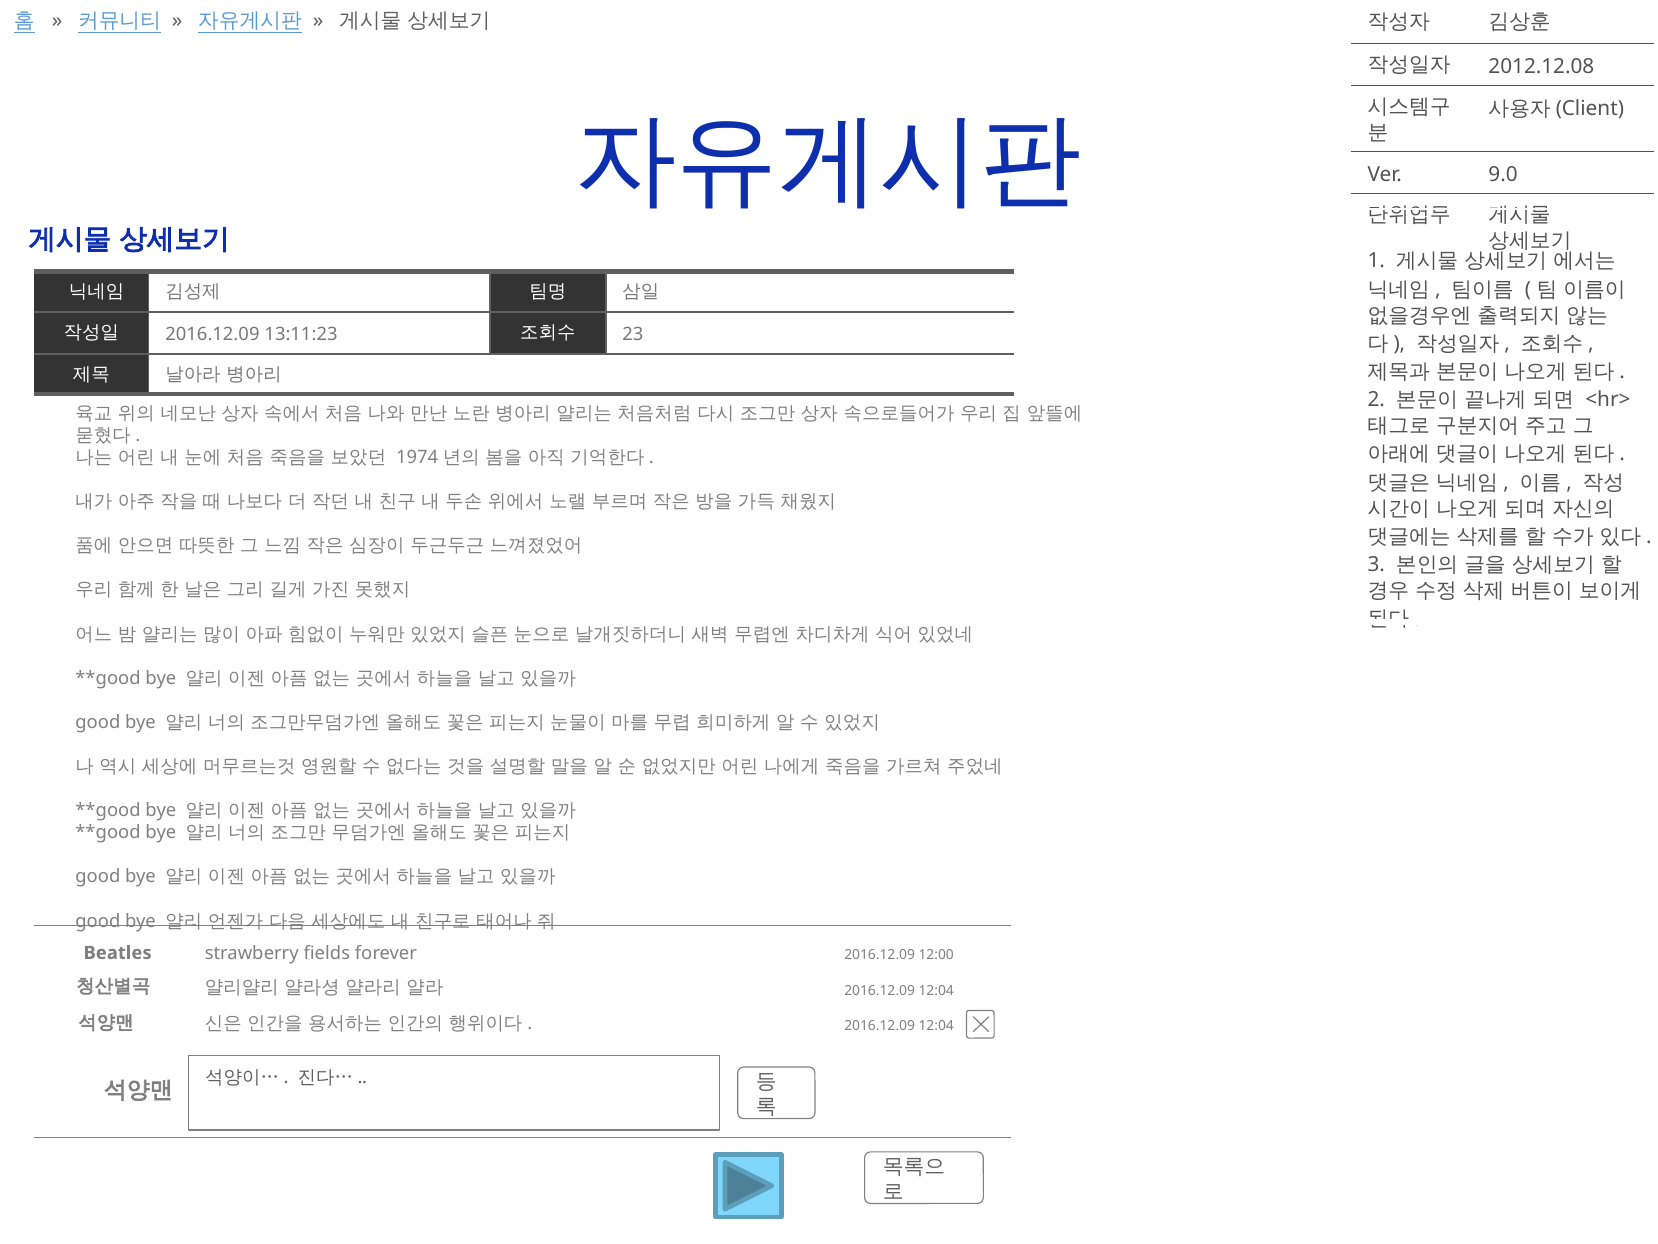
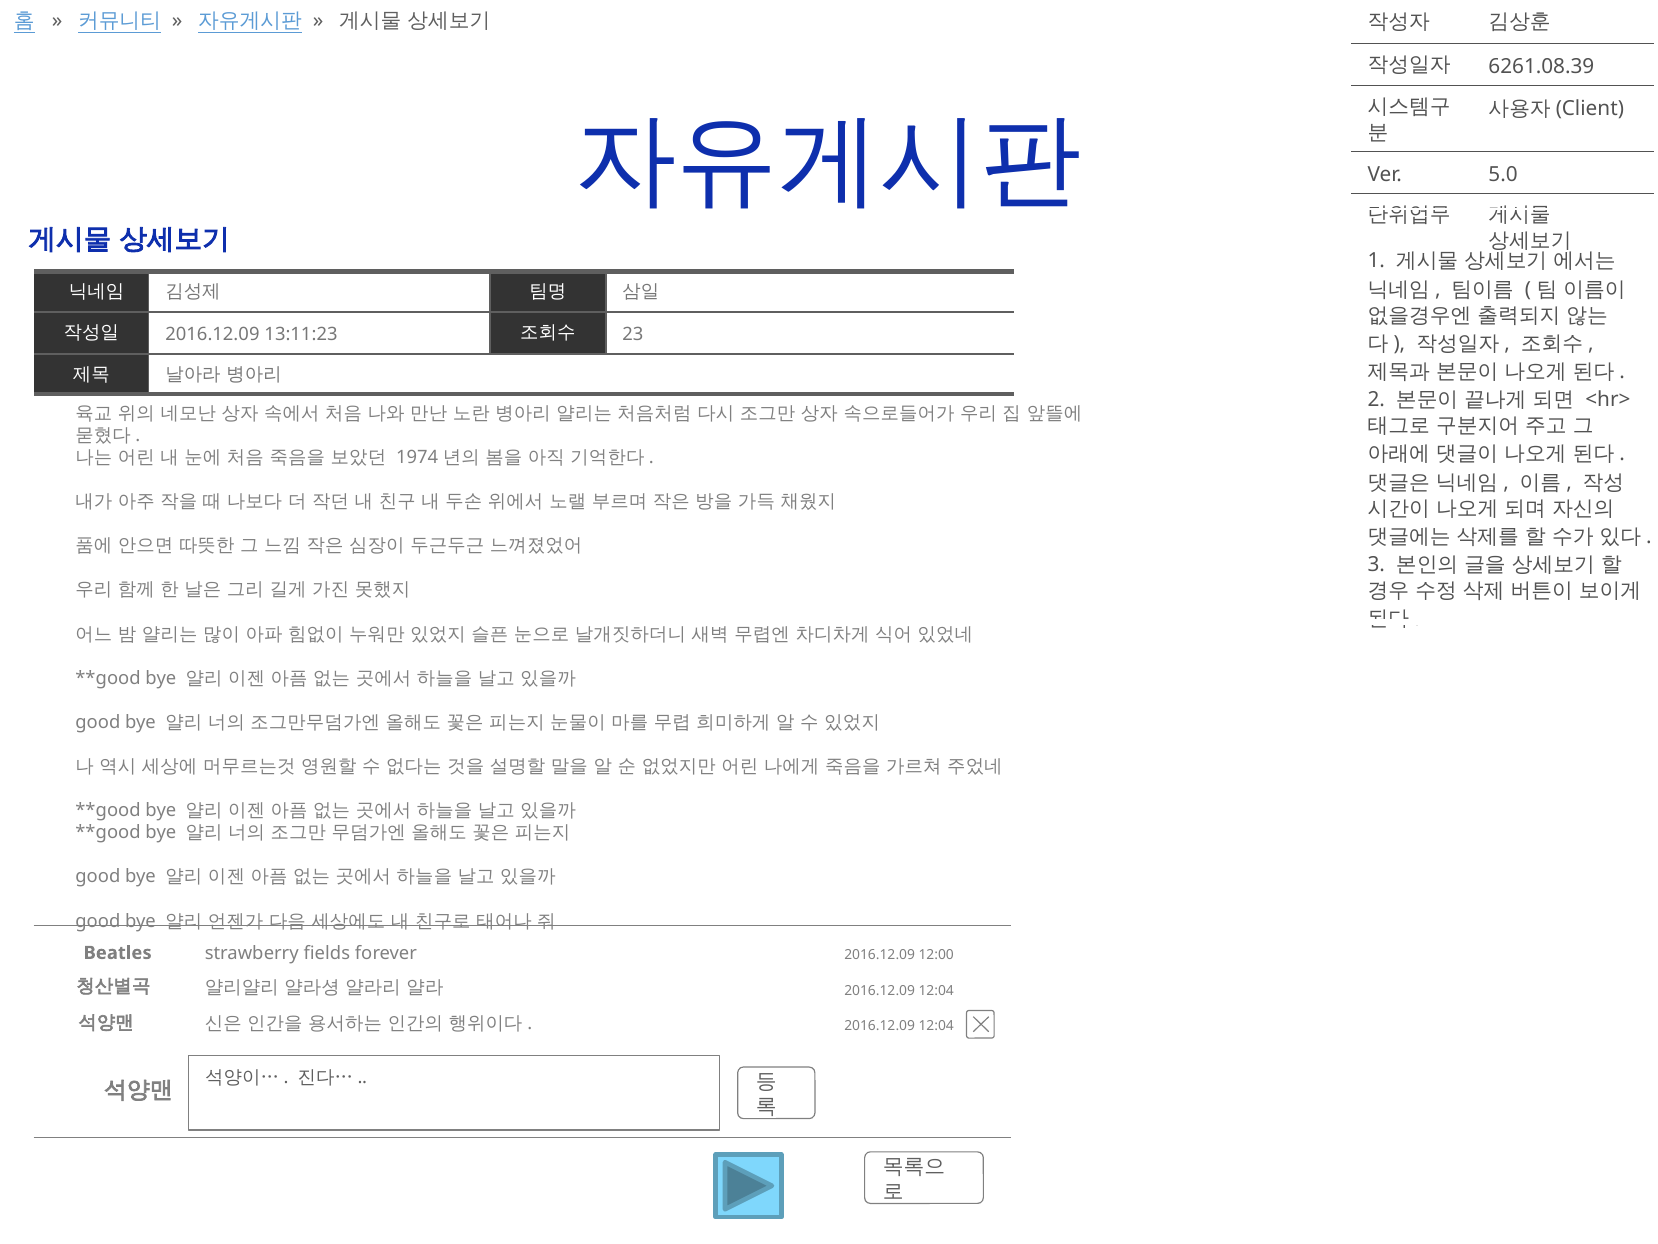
2012.12.08: 2012.12.08 -> 6261.08.39
9.0: 9.0 -> 5.0
